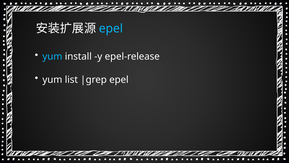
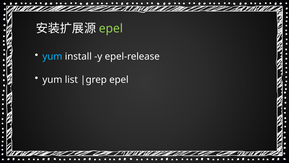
epel at (111, 28) colour: light blue -> light green
